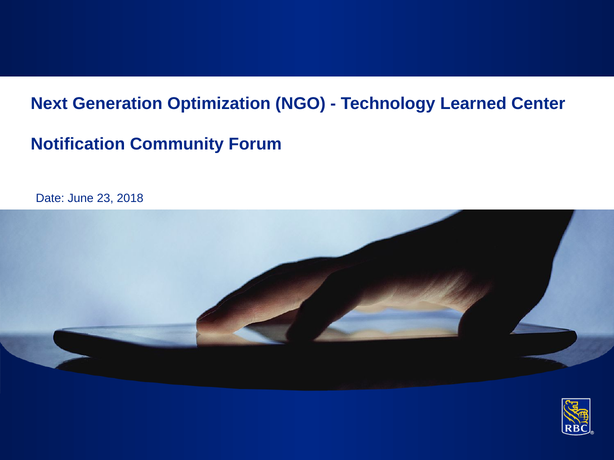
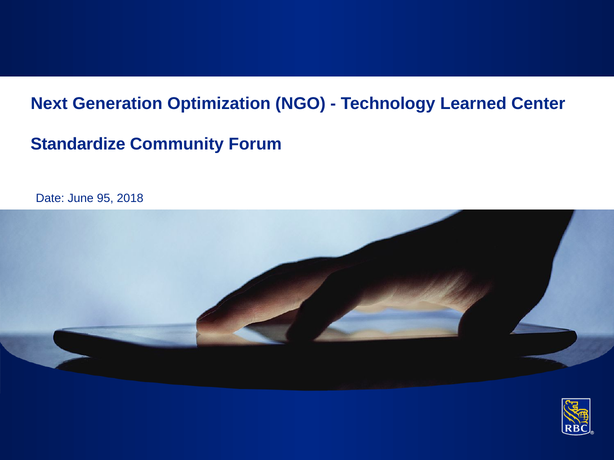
Notification: Notification -> Standardize
23: 23 -> 95
